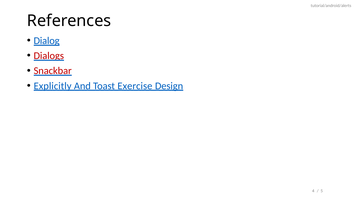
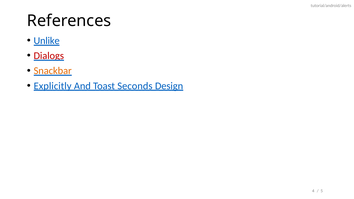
Dialog: Dialog -> Unlike
Snackbar colour: red -> orange
Exercise: Exercise -> Seconds
